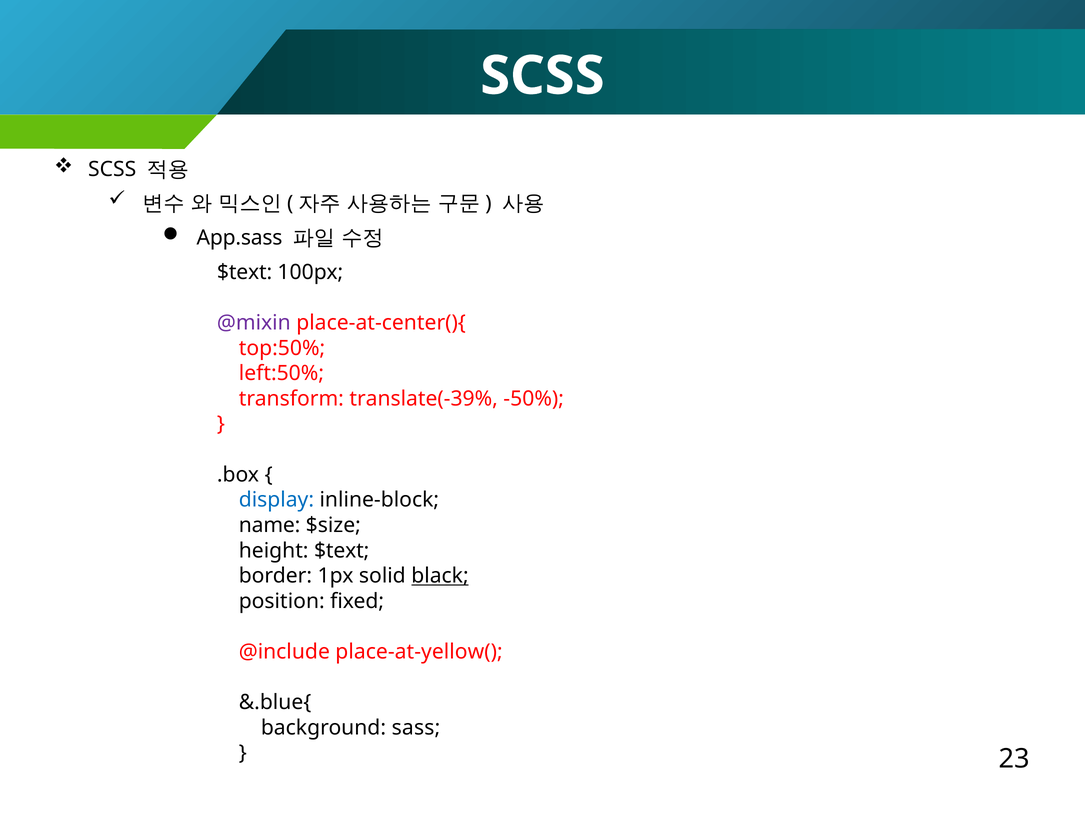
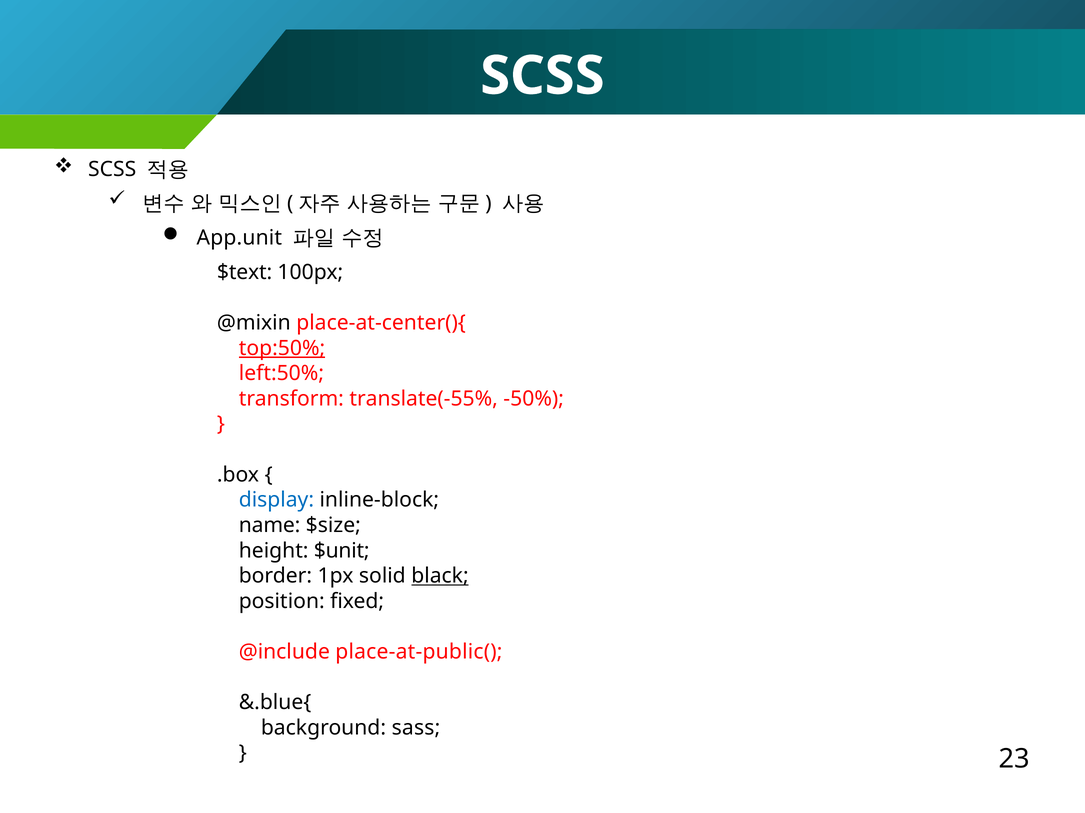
App.sass: App.sass -> App.unit
@mixin colour: purple -> black
top:50% underline: none -> present
translate(-39%: translate(-39% -> translate(-55%
height $text: $text -> $unit
place-at-yellow(: place-at-yellow( -> place-at-public(
